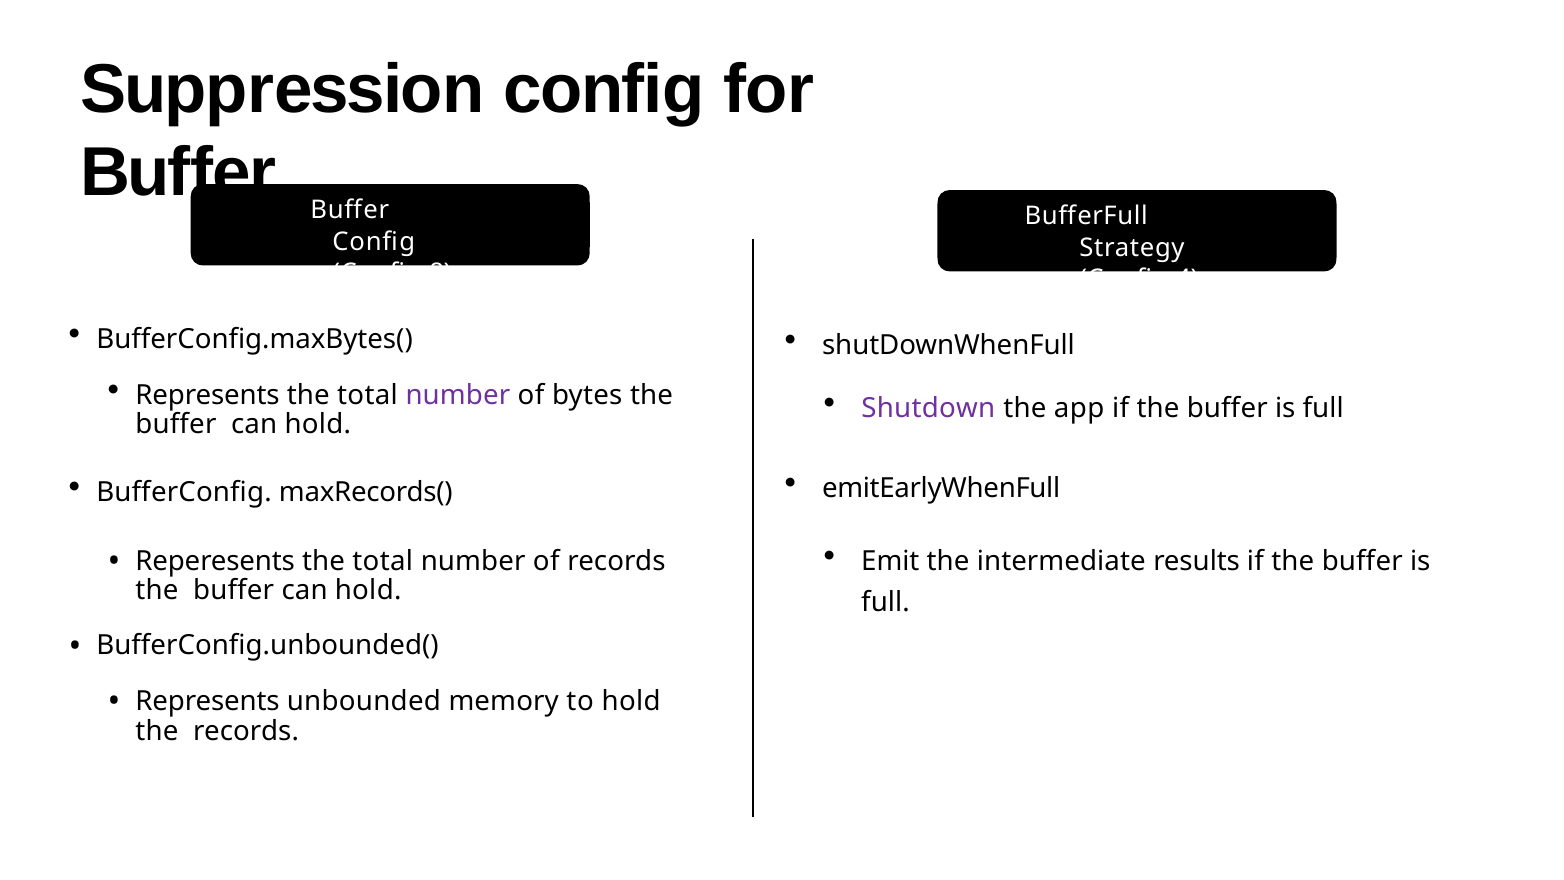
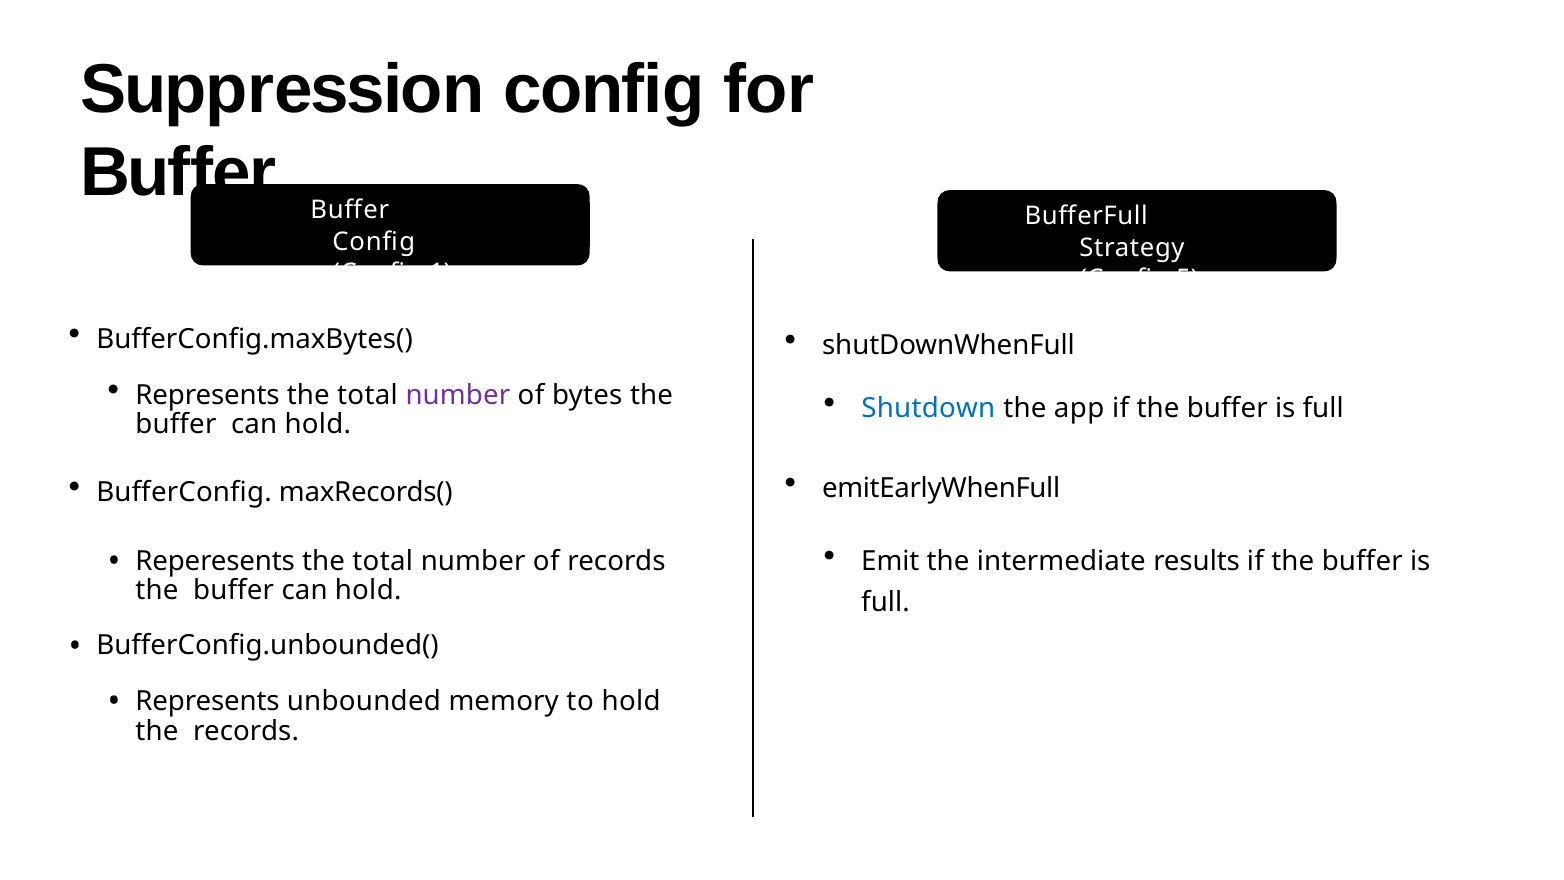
8: 8 -> 1
4: 4 -> 5
Shutdown colour: purple -> blue
